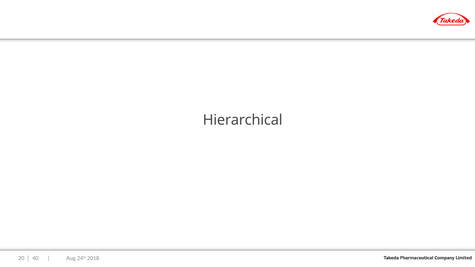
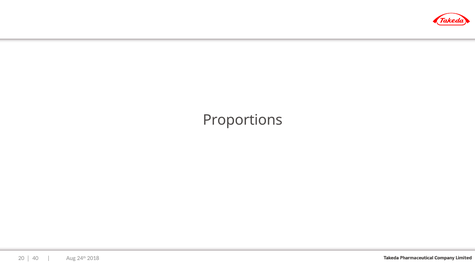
Hierarchical: Hierarchical -> Proportions
